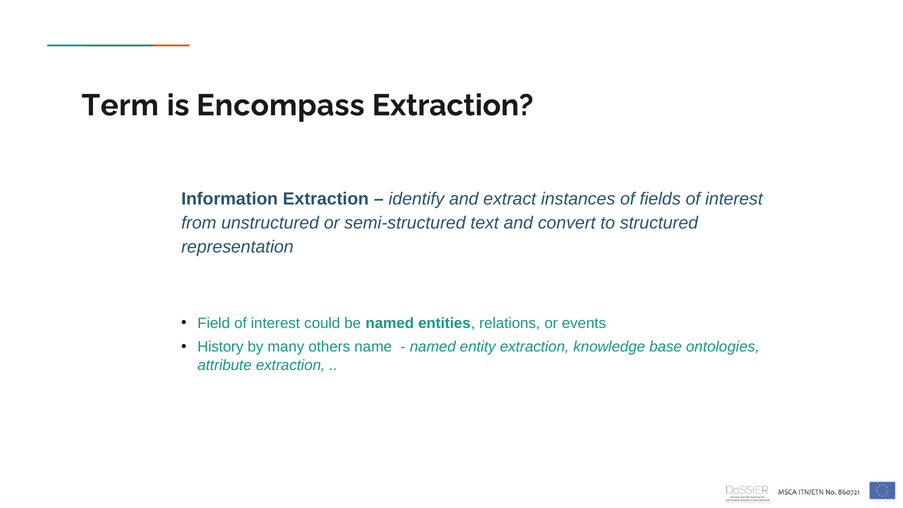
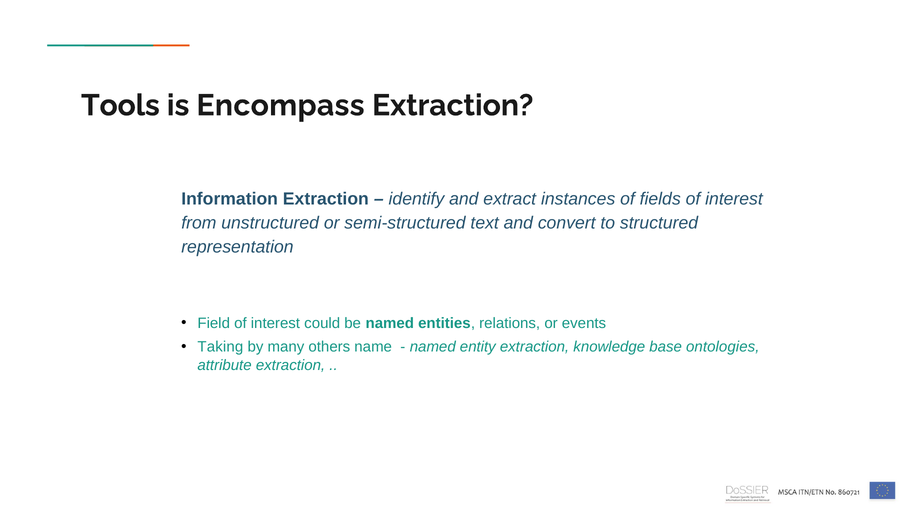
Term: Term -> Tools
History: History -> Taking
